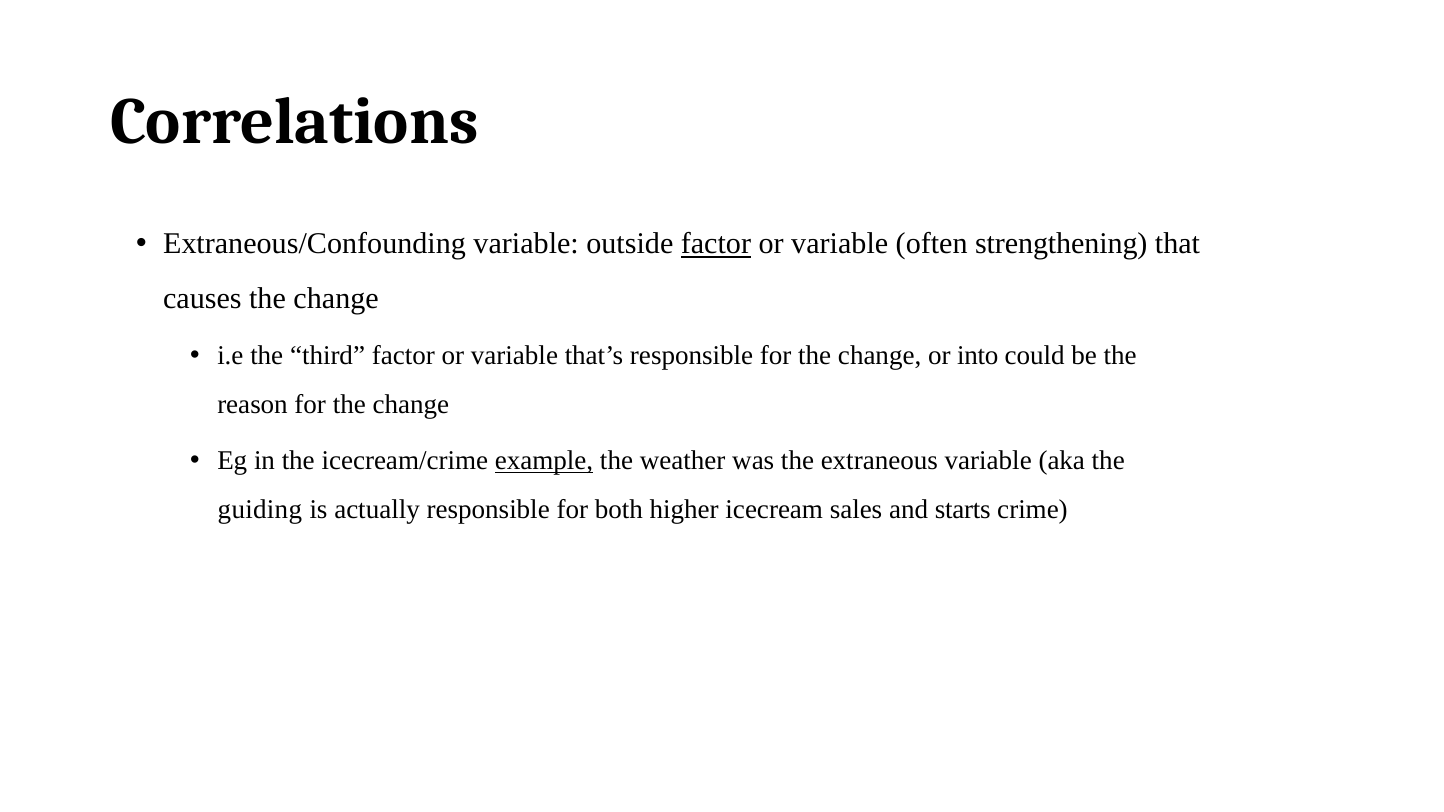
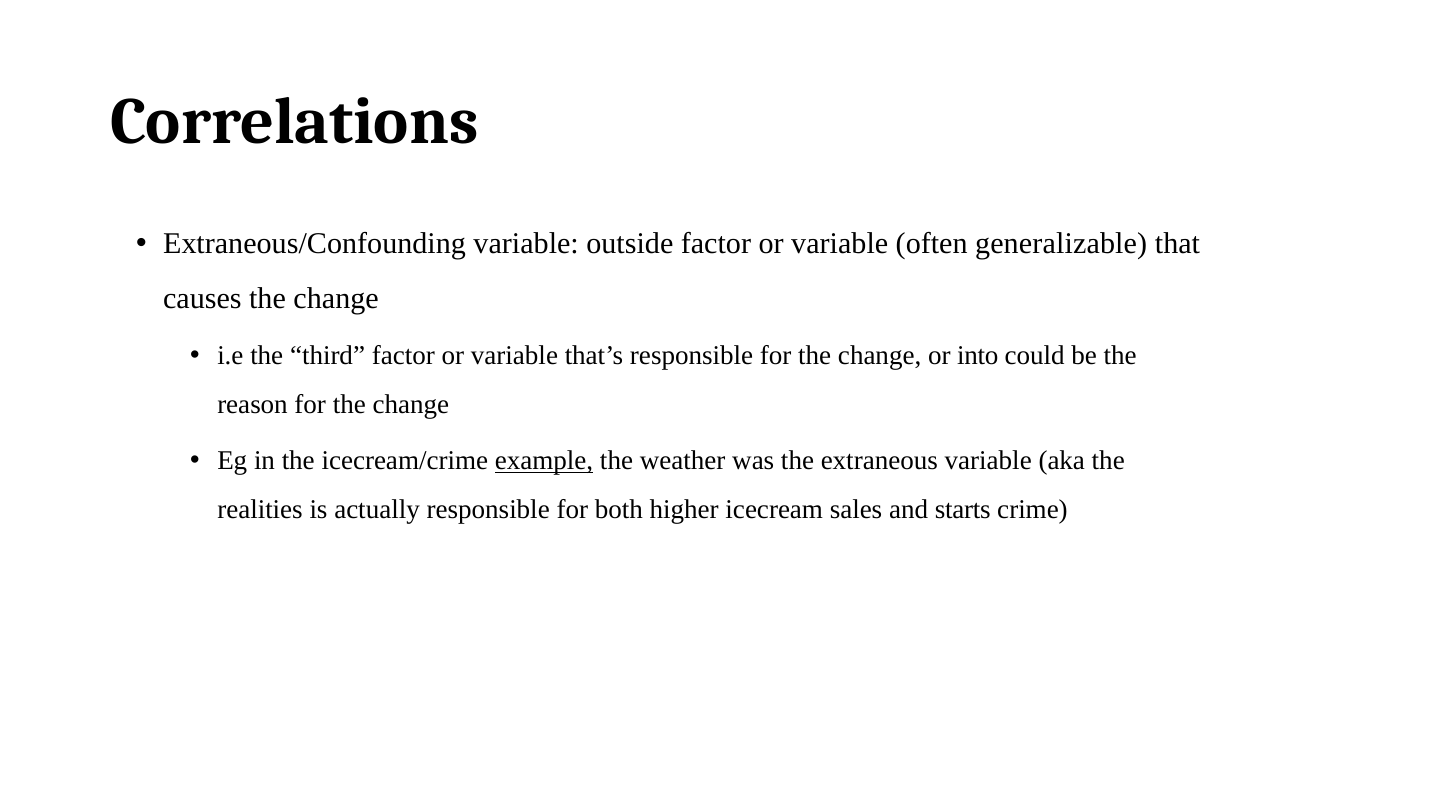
factor at (716, 244) underline: present -> none
strengthening: strengthening -> generalizable
guiding: guiding -> realities
